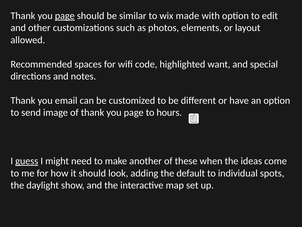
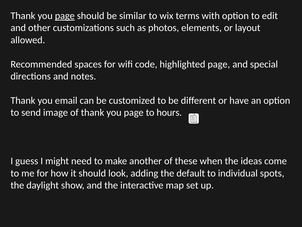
made: made -> terms
highlighted want: want -> page
guess underline: present -> none
